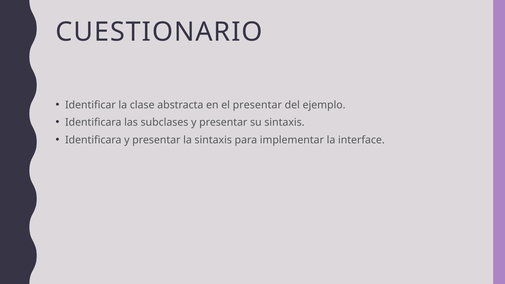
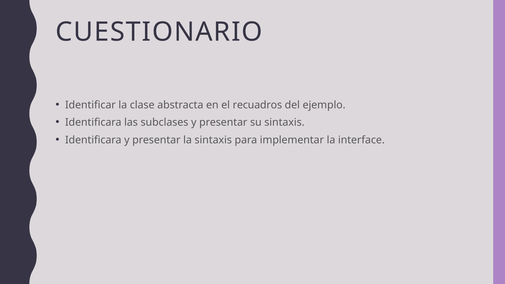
el presentar: presentar -> recuadros
